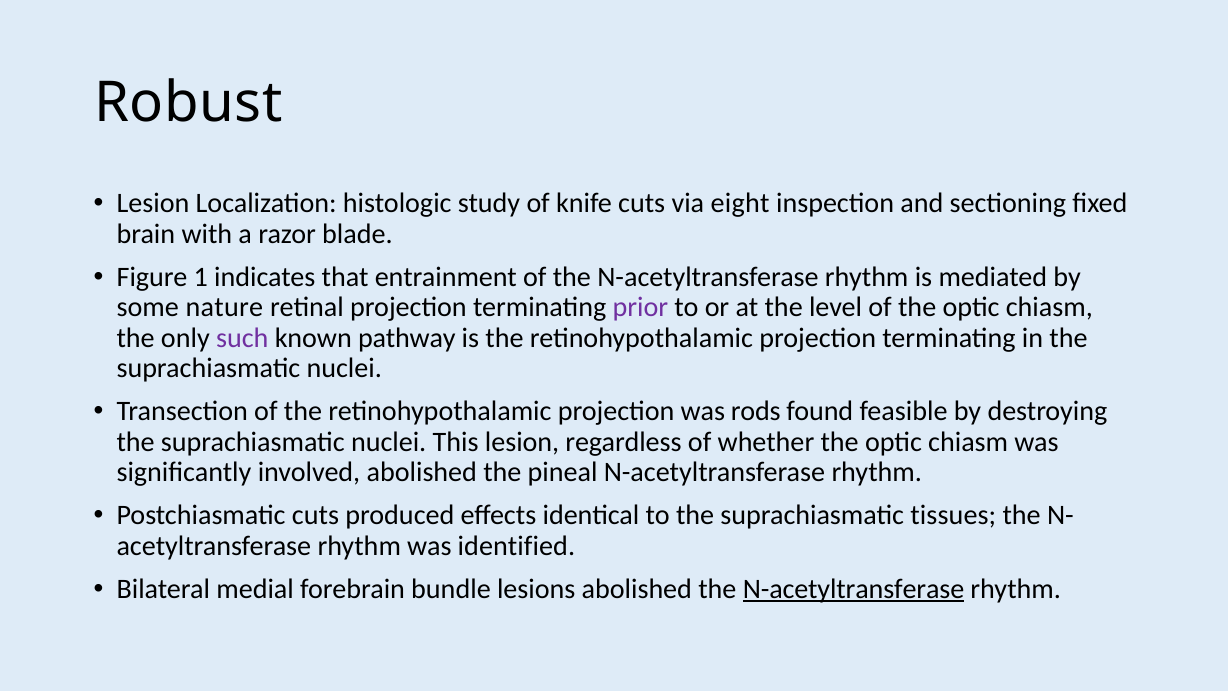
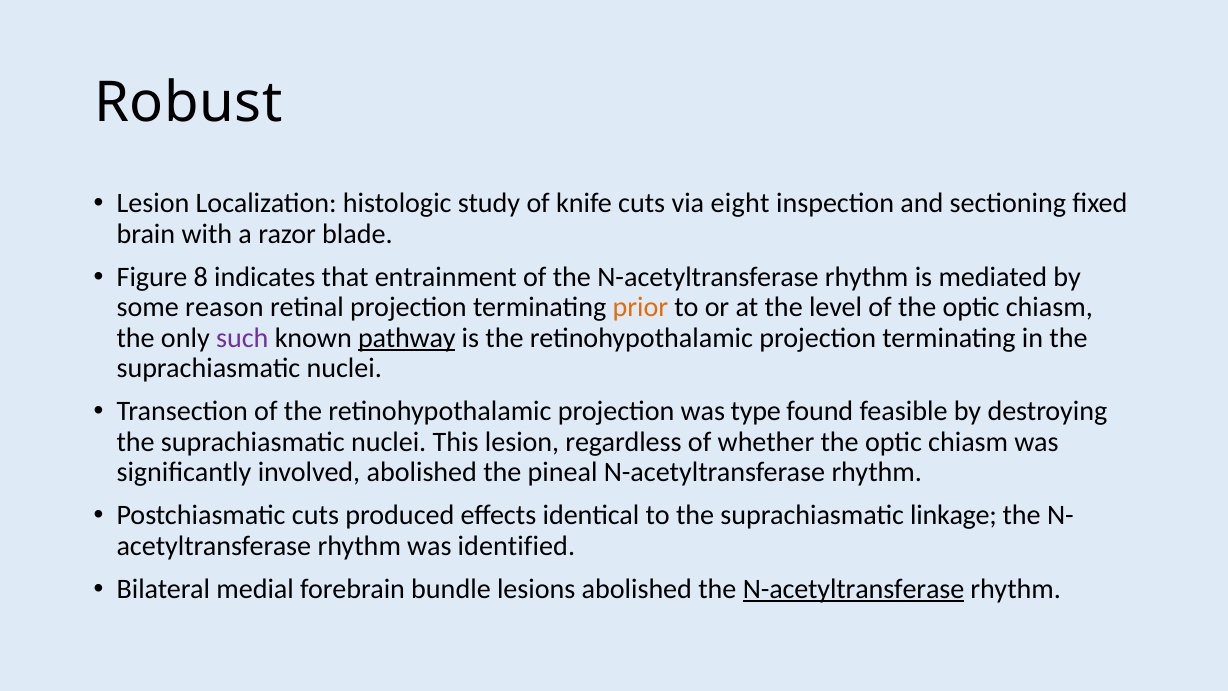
1: 1 -> 8
nature: nature -> reason
prior colour: purple -> orange
pathway underline: none -> present
rods: rods -> type
tissues: tissues -> linkage
